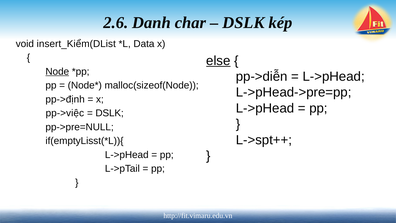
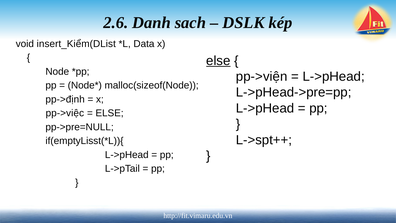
char: char -> sach
Node underline: present -> none
pp->diễn: pp->diễn -> pp->viện
DSLK at (110, 113): DSLK -> ELSE
